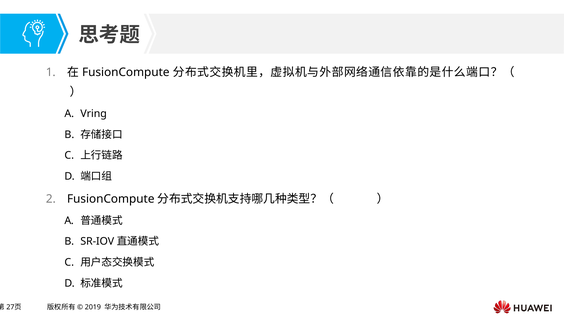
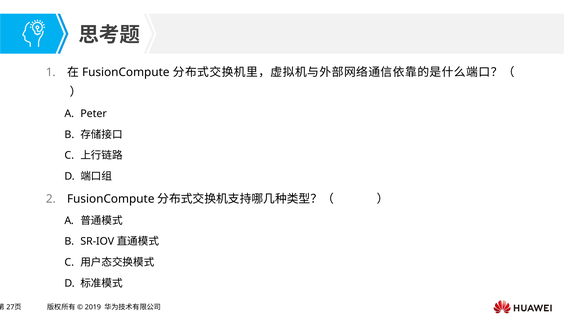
Vring: Vring -> Peter
